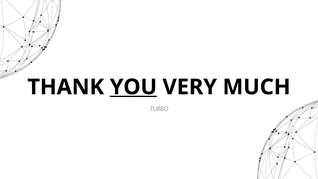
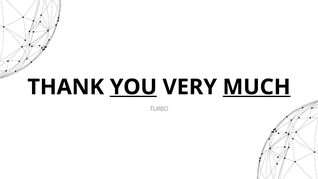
MUCH underline: none -> present
